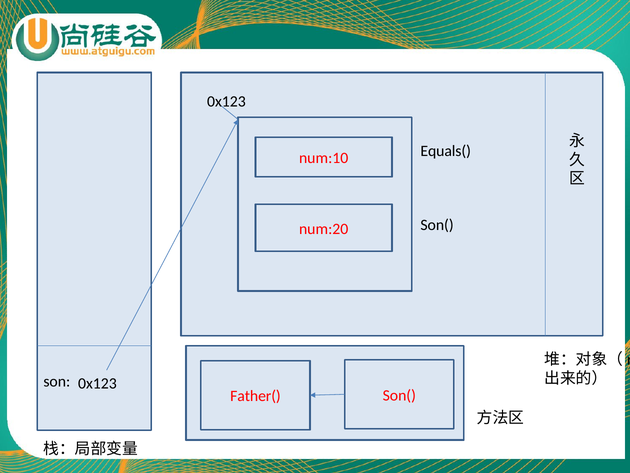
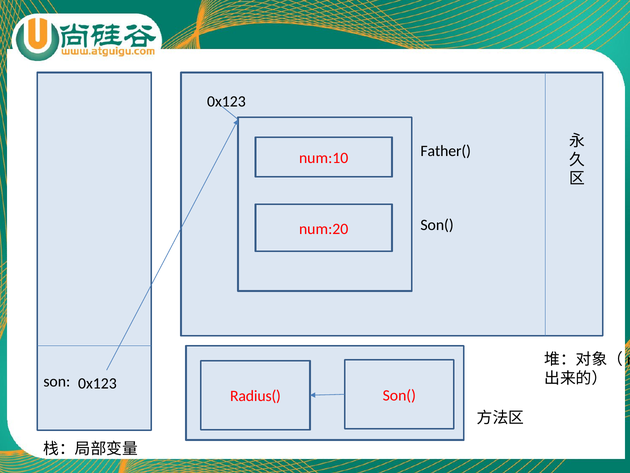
Equals(: Equals( -> Father(
Father(: Father( -> Radius(
